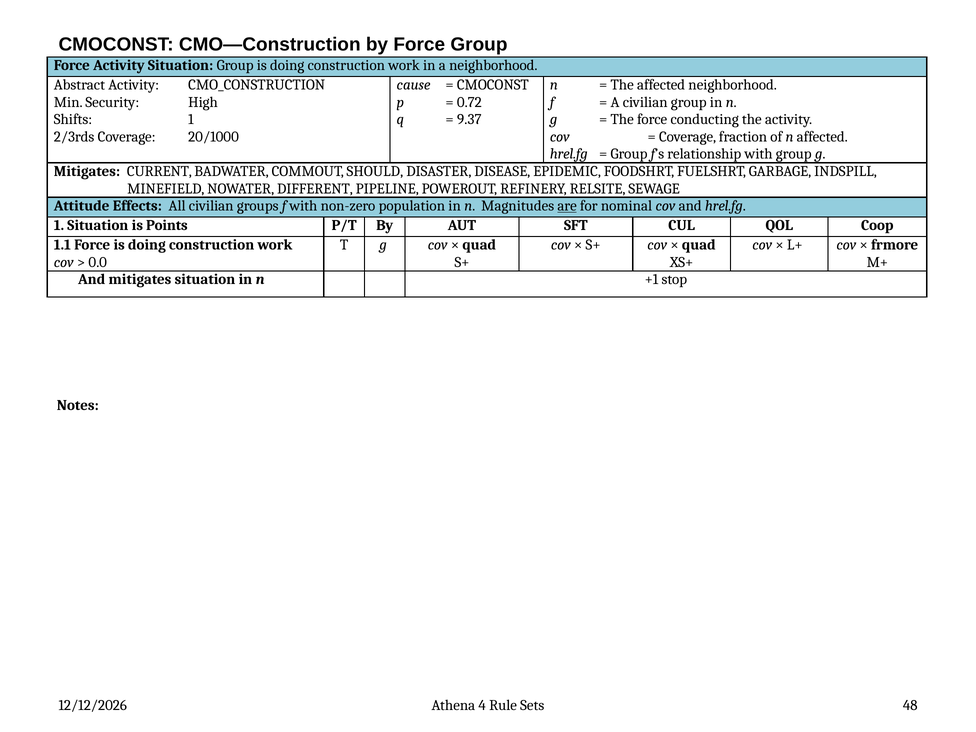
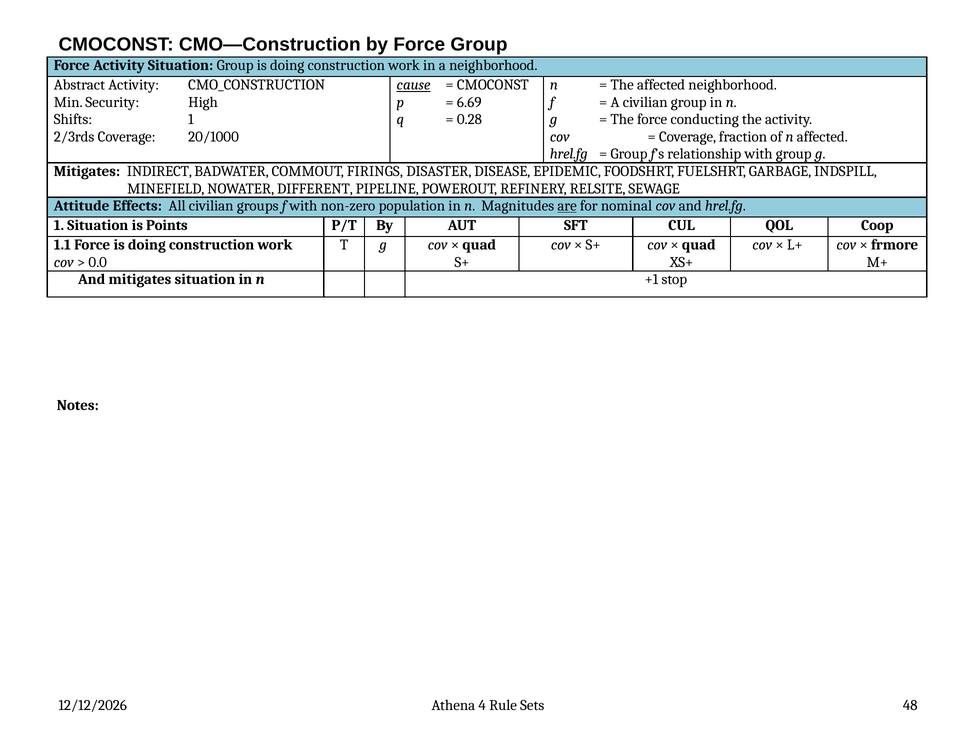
cause underline: none -> present
0.72: 0.72 -> 6.69
9.37: 9.37 -> 0.28
CURRENT: CURRENT -> INDIRECT
SHOULD: SHOULD -> FIRINGS
